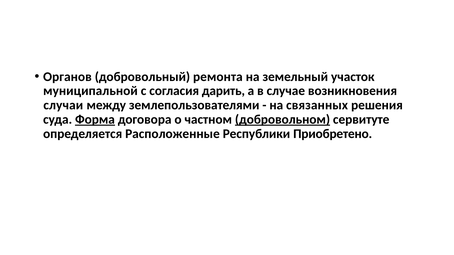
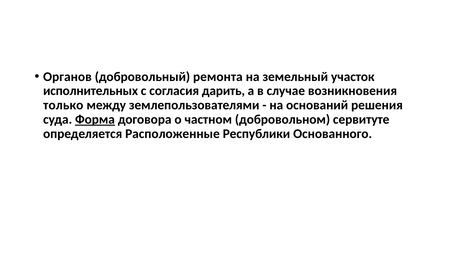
муниципальной: муниципальной -> исполнительных
случаи: случаи -> только
связанных: связанных -> оснований
добровольном underline: present -> none
Приобретено: Приобретено -> Основанного
